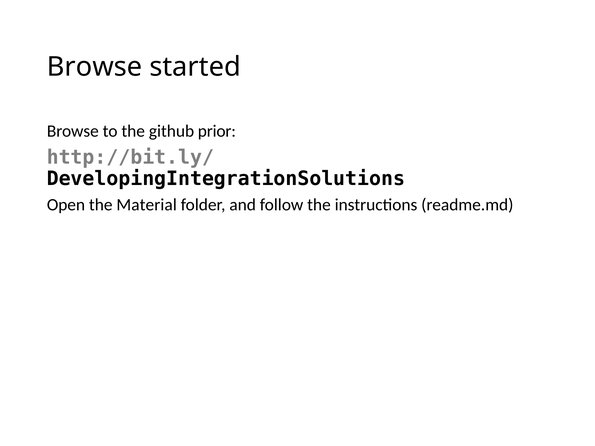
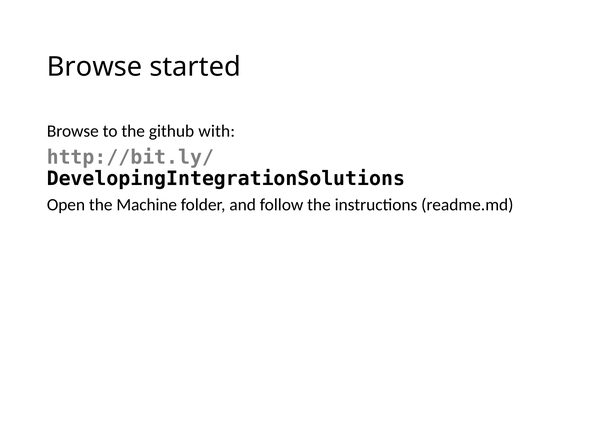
prior: prior -> with
Material: Material -> Machine
